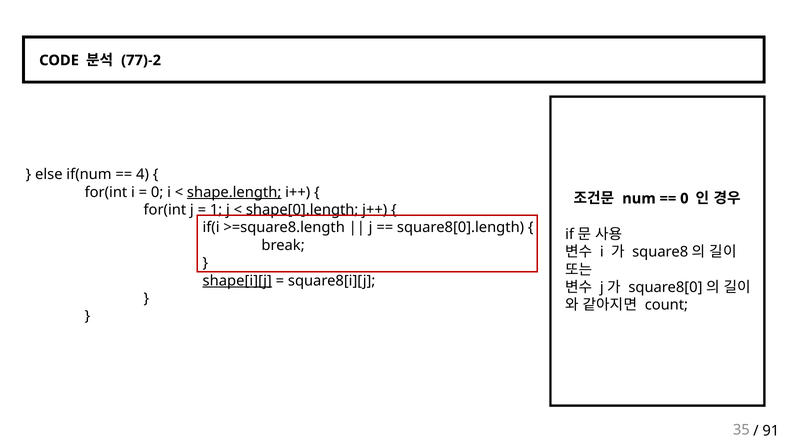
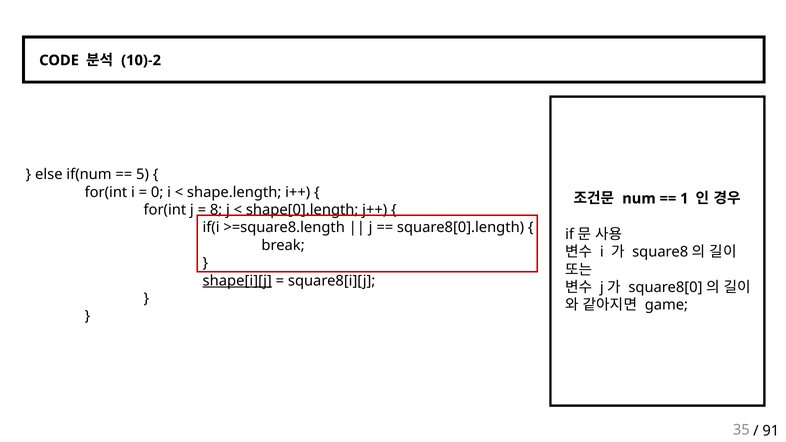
77)-2: 77)-2 -> 10)-2
4: 4 -> 5
shape.length underline: present -> none
0 at (684, 199): 0 -> 1
1: 1 -> 8
count: count -> game
